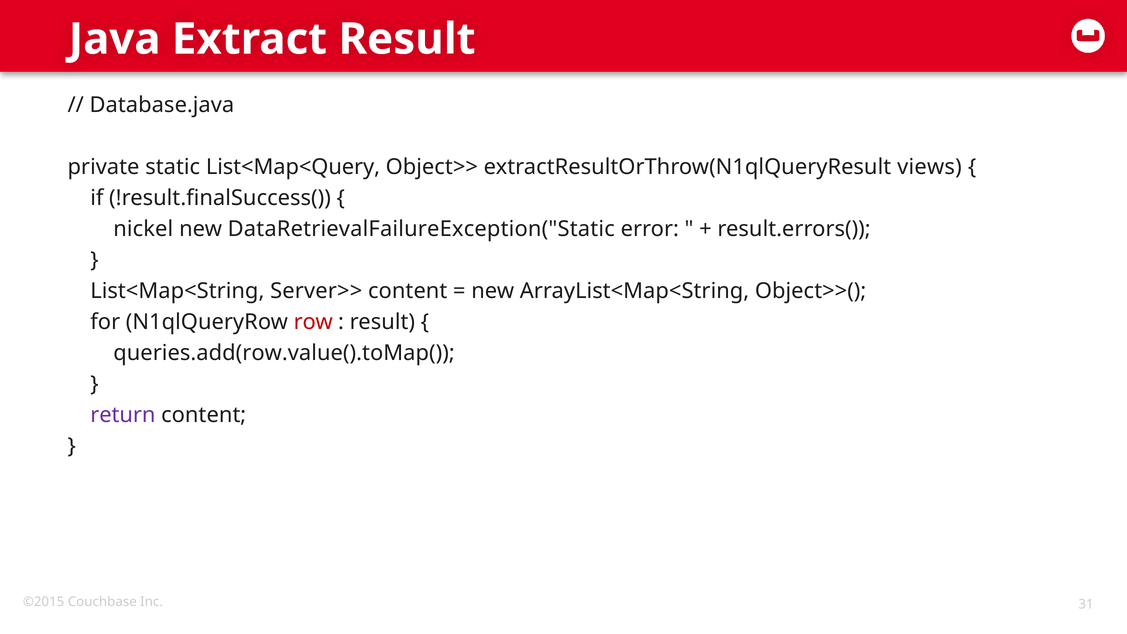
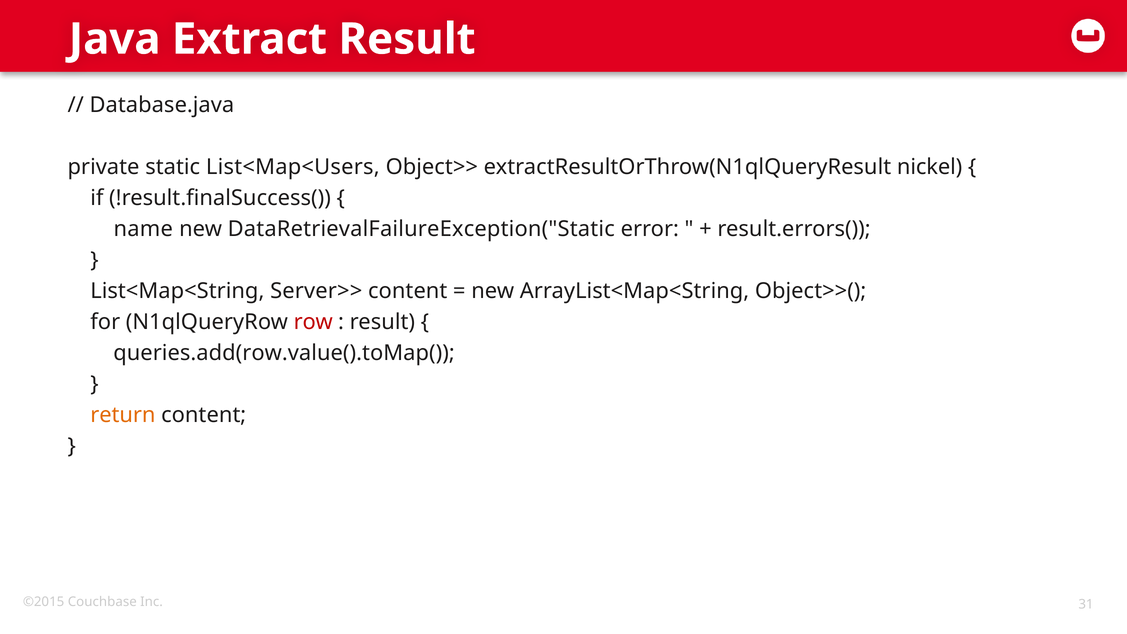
List<Map<Query: List<Map<Query -> List<Map<Users
views: views -> nickel
nickel: nickel -> name
return colour: purple -> orange
